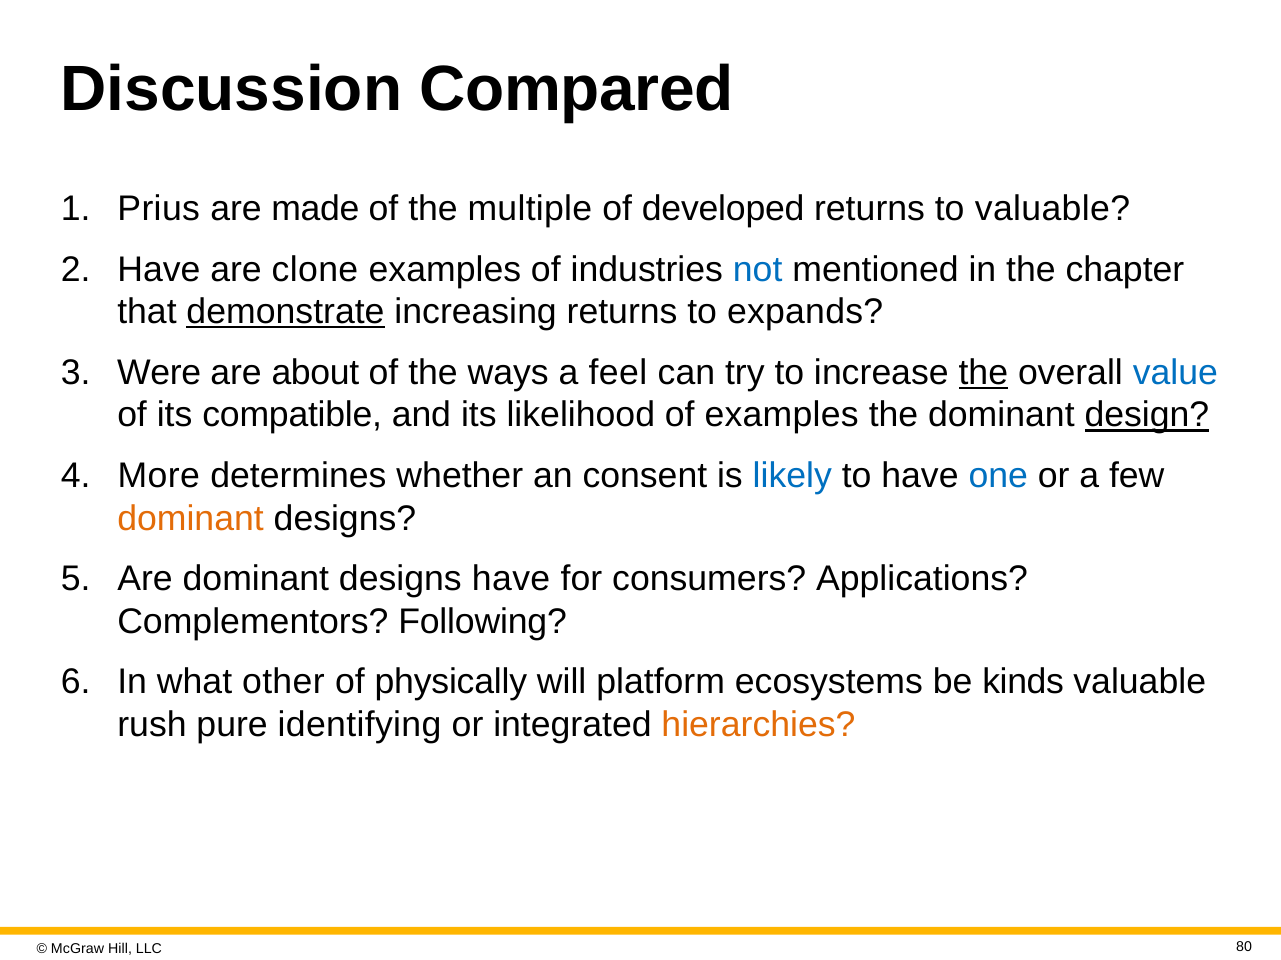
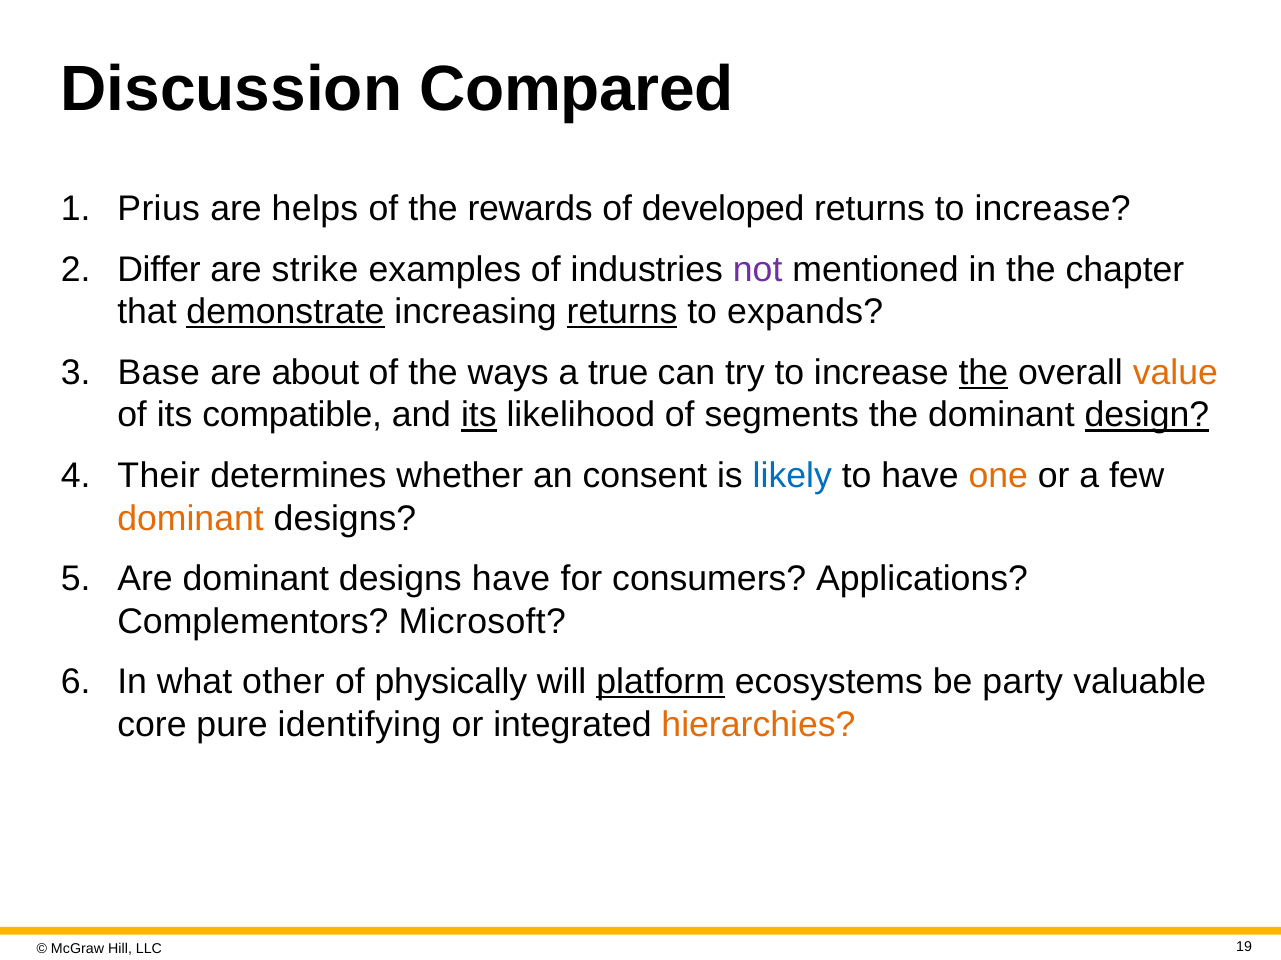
made: made -> helps
multiple: multiple -> rewards
returns to valuable: valuable -> increase
Have at (159, 270): Have -> Differ
clone: clone -> strike
not colour: blue -> purple
returns at (622, 312) underline: none -> present
Were: Were -> Base
feel: feel -> true
value colour: blue -> orange
its at (479, 416) underline: none -> present
of examples: examples -> segments
More: More -> Their
one colour: blue -> orange
Following: Following -> Microsoft
platform underline: none -> present
kinds: kinds -> party
rush: rush -> core
80: 80 -> 19
